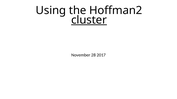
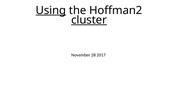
Using underline: none -> present
